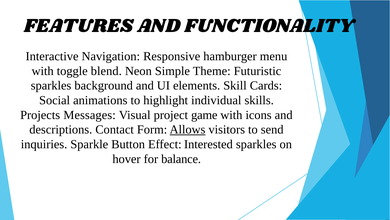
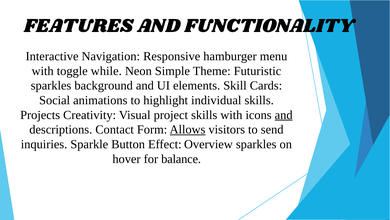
blend: blend -> while
Messages: Messages -> Creativity
project game: game -> skills
and at (284, 115) underline: none -> present
Interested: Interested -> Overview
